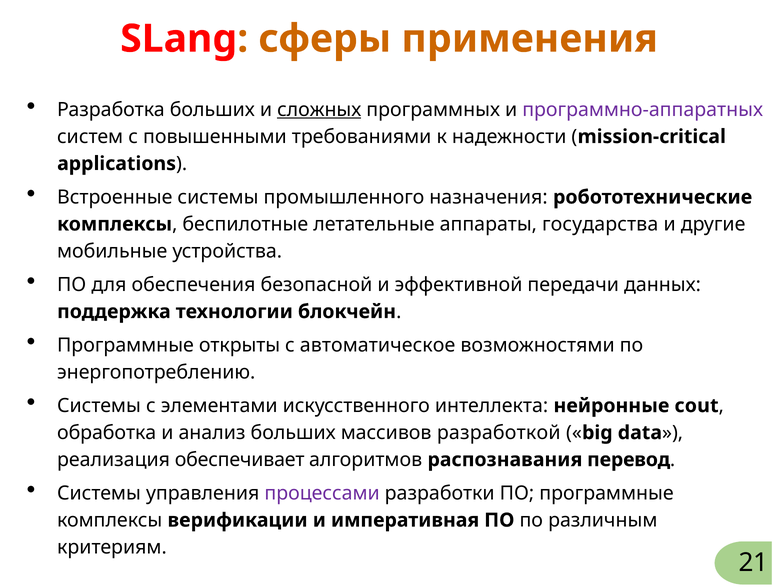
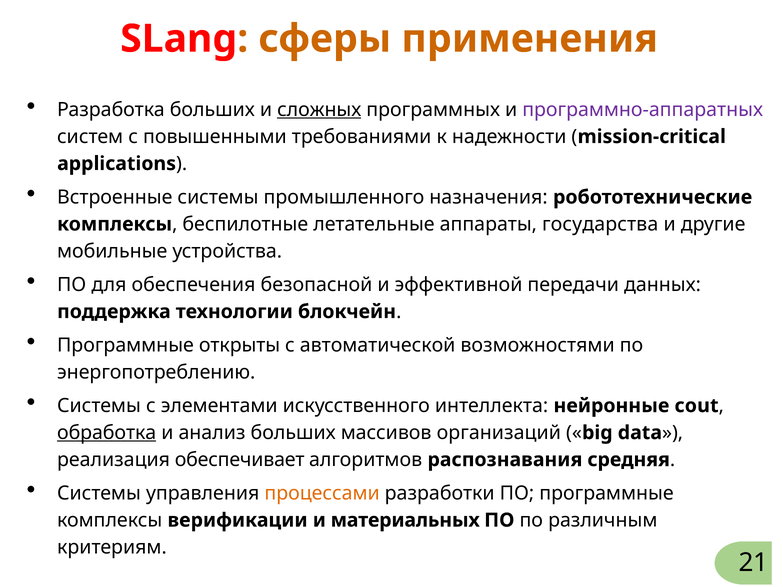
автоматическое: автоматическое -> автоматической
обработка underline: none -> present
разработкой: разработкой -> организаций
перевод: перевод -> средняя
процессами colour: purple -> orange
императивная: императивная -> материальных
